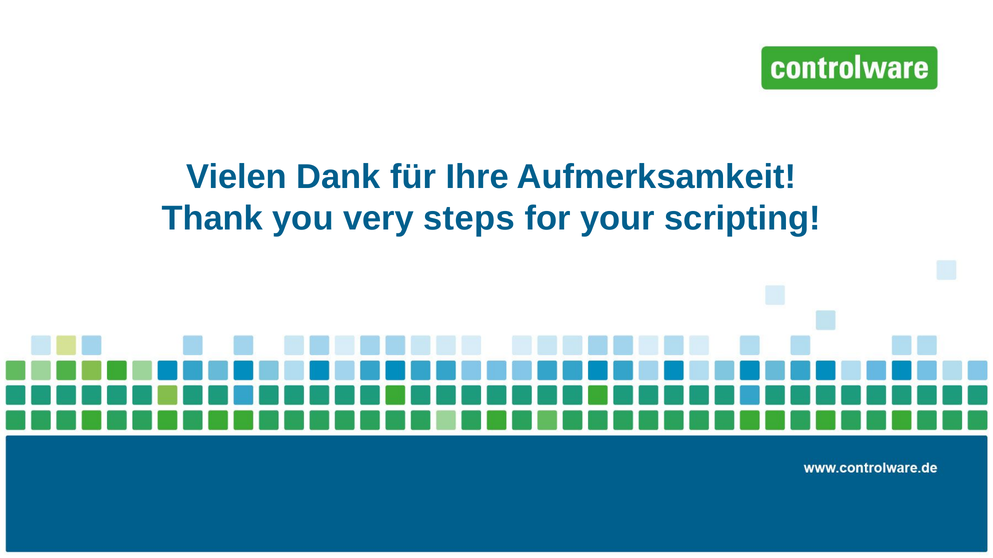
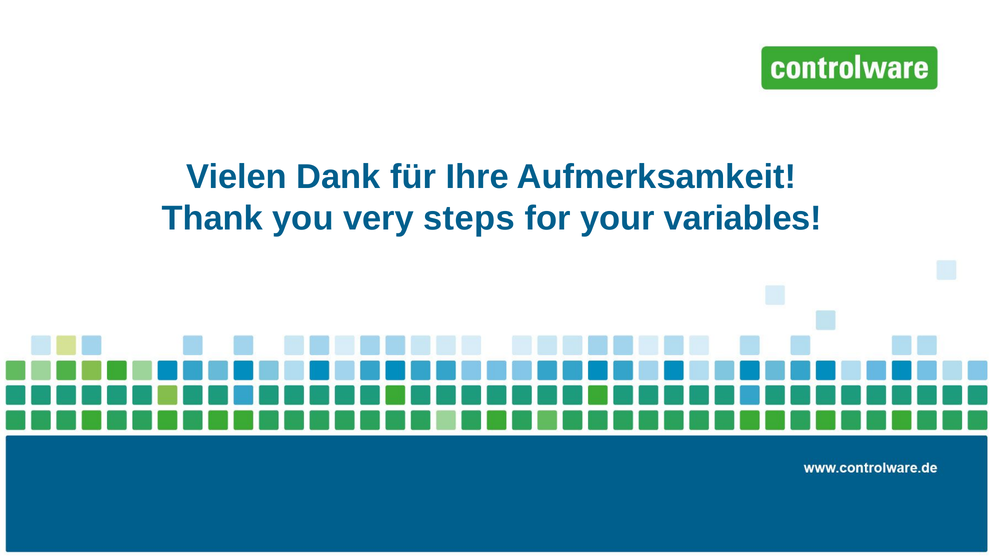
scripting: scripting -> variables
